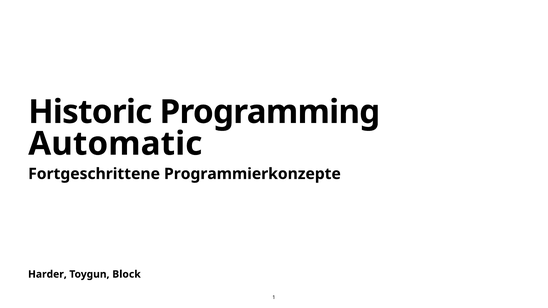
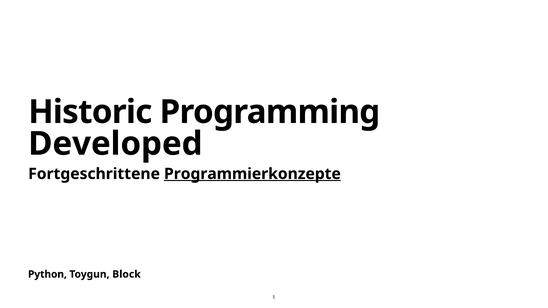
Automatic: Automatic -> Developed
Programmierkonzepte underline: none -> present
Harder: Harder -> Python
